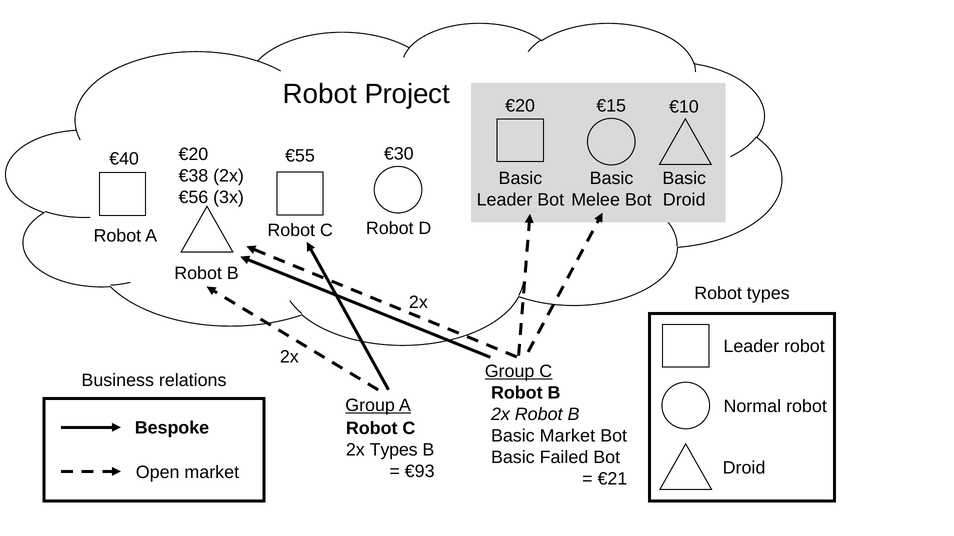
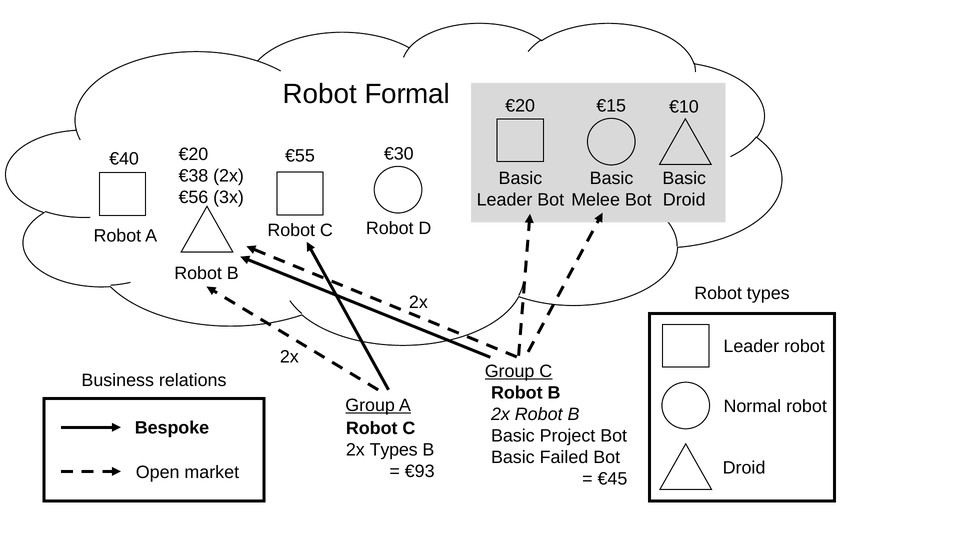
Project: Project -> Formal
Basic Market: Market -> Project
€21: €21 -> €45
